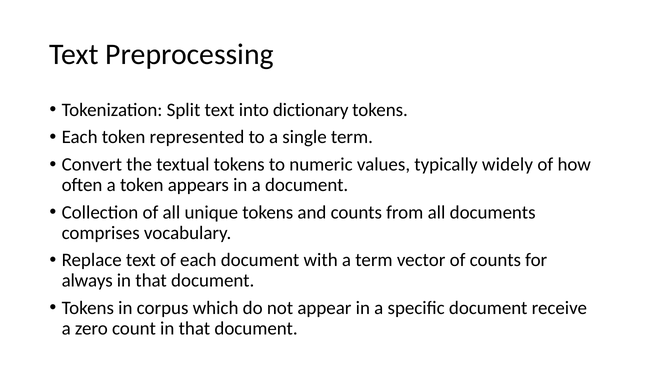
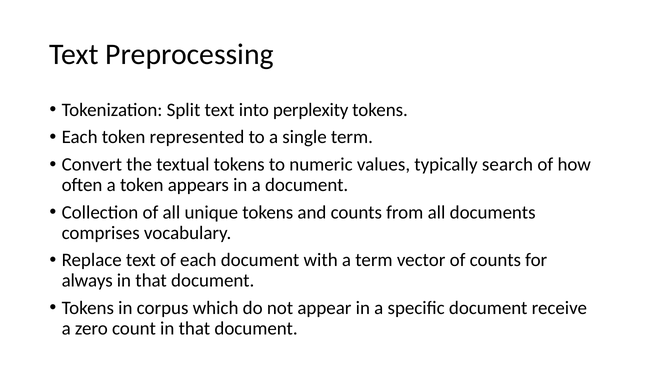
dictionary: dictionary -> perplexity
widely: widely -> search
